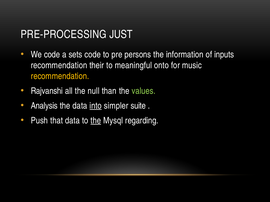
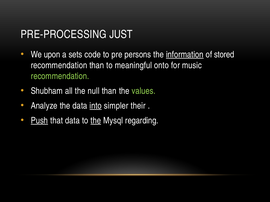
We code: code -> upon
information underline: none -> present
inputs: inputs -> stored
recommendation their: their -> than
recommendation at (60, 76) colour: yellow -> light green
Rajvanshi: Rajvanshi -> Shubham
Analysis: Analysis -> Analyze
suite: suite -> their
Push underline: none -> present
